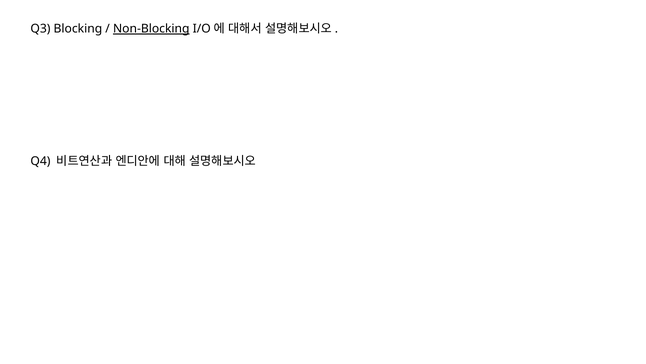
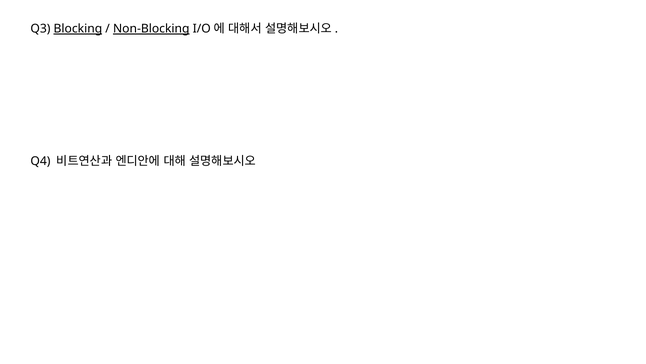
Blocking underline: none -> present
